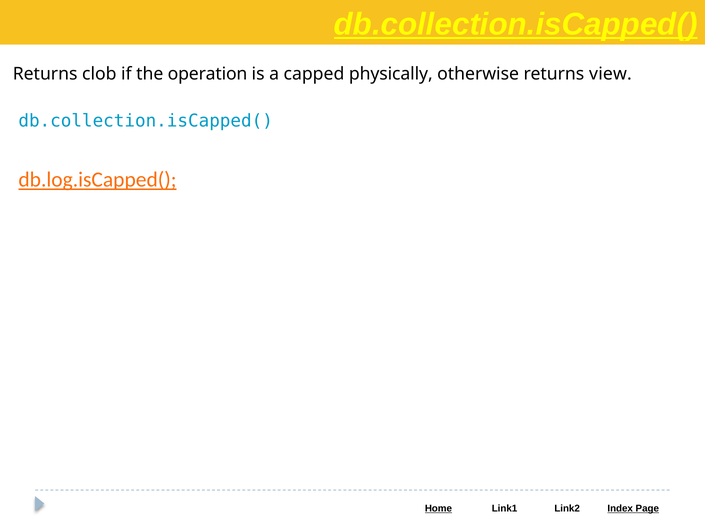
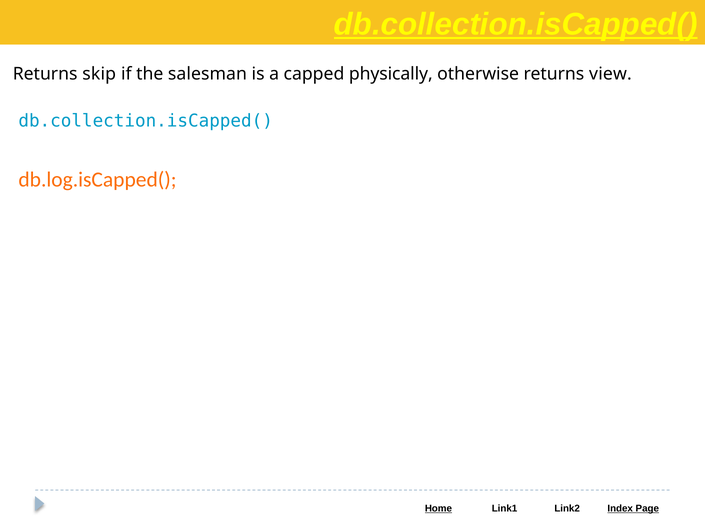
clob: clob -> skip
operation: operation -> salesman
db.log.isCapped( underline: present -> none
